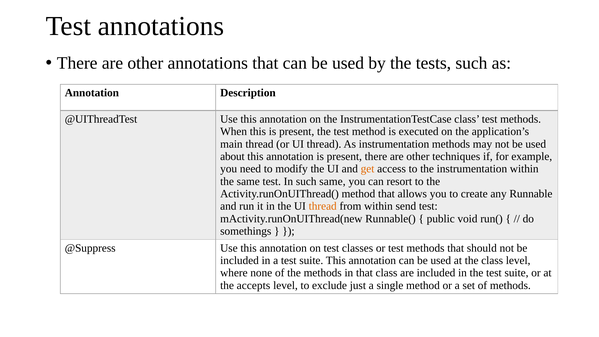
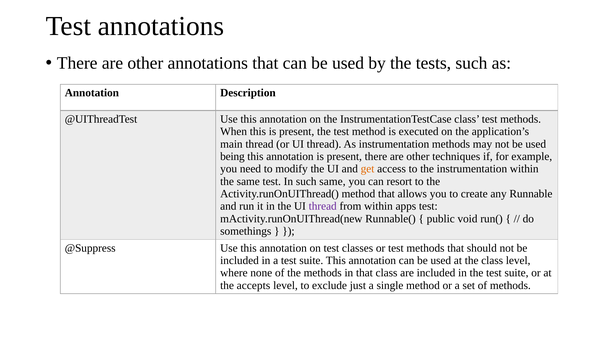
about: about -> being
thread at (323, 206) colour: orange -> purple
send: send -> apps
